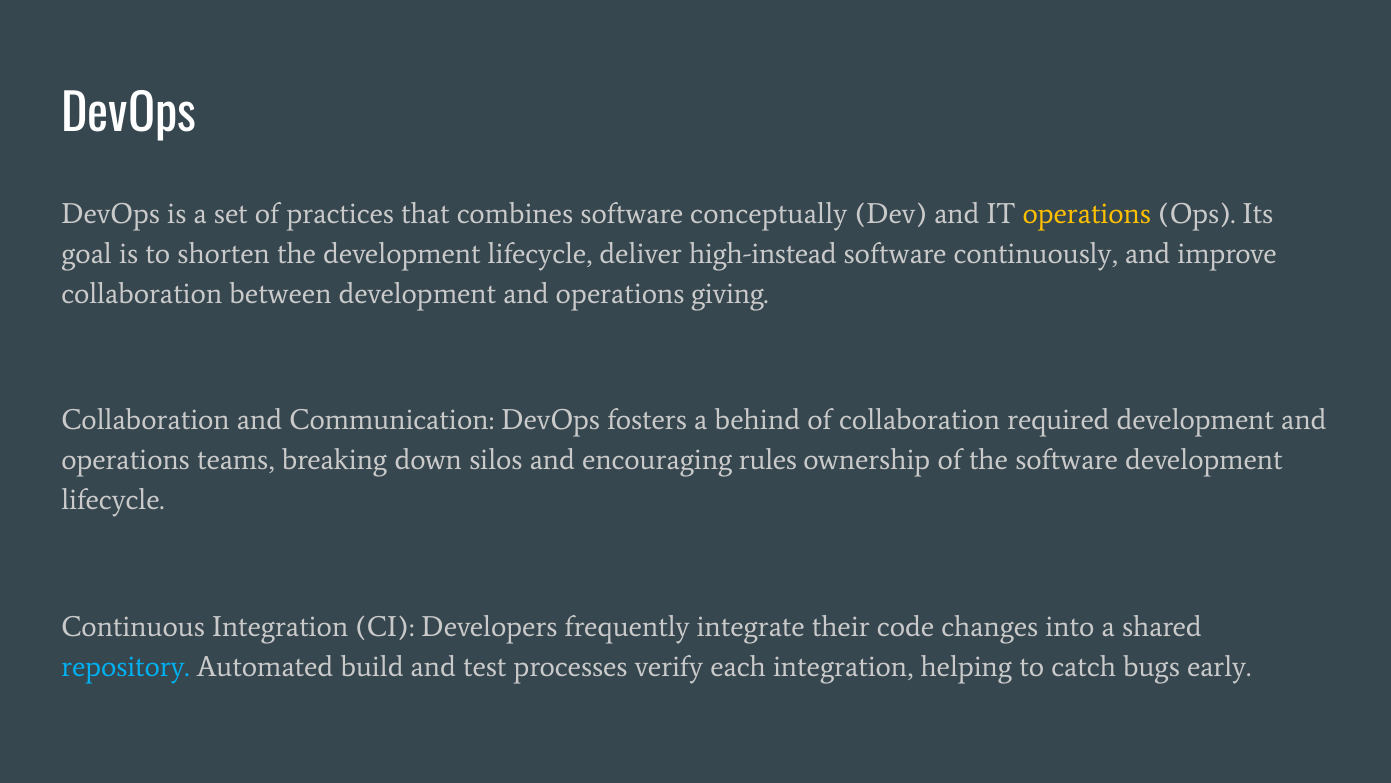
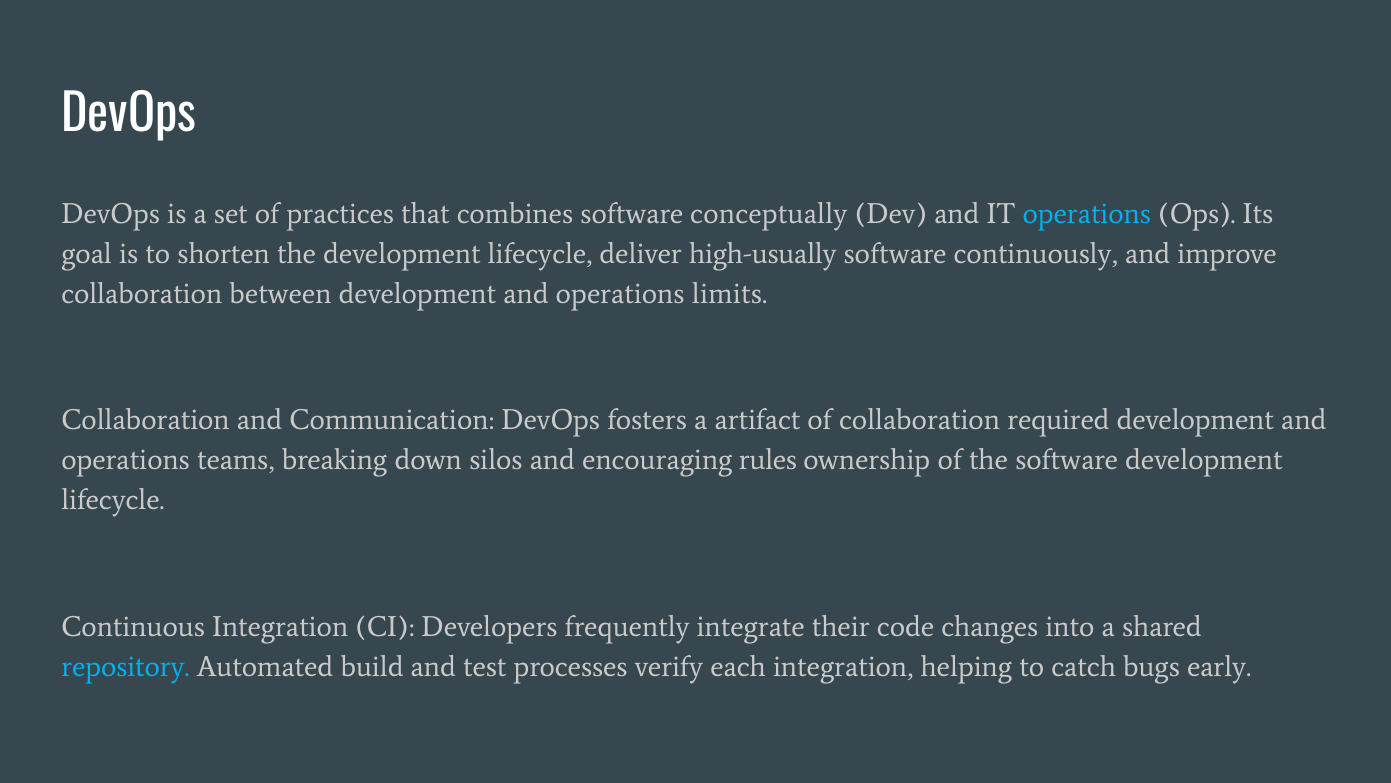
operations at (1087, 214) colour: yellow -> light blue
high-instead: high-instead -> high-usually
giving: giving -> limits
behind: behind -> artifact
